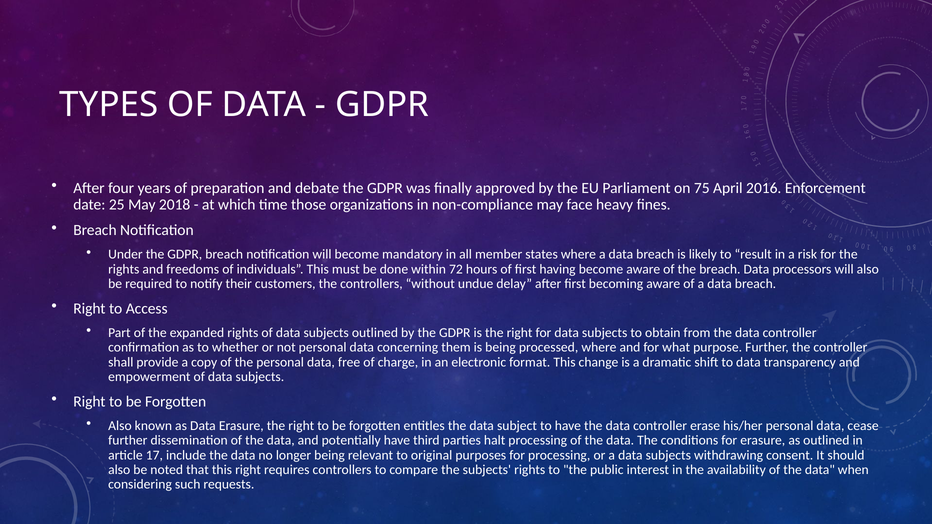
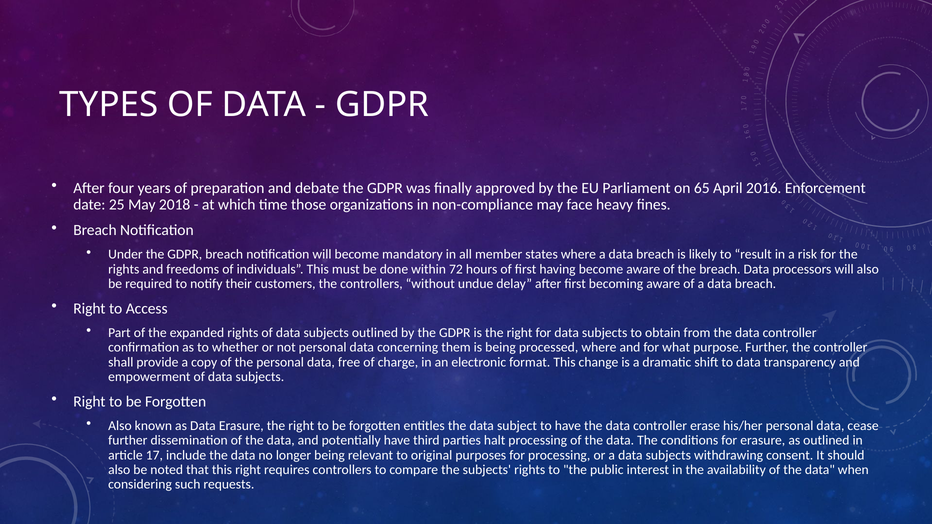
75: 75 -> 65
